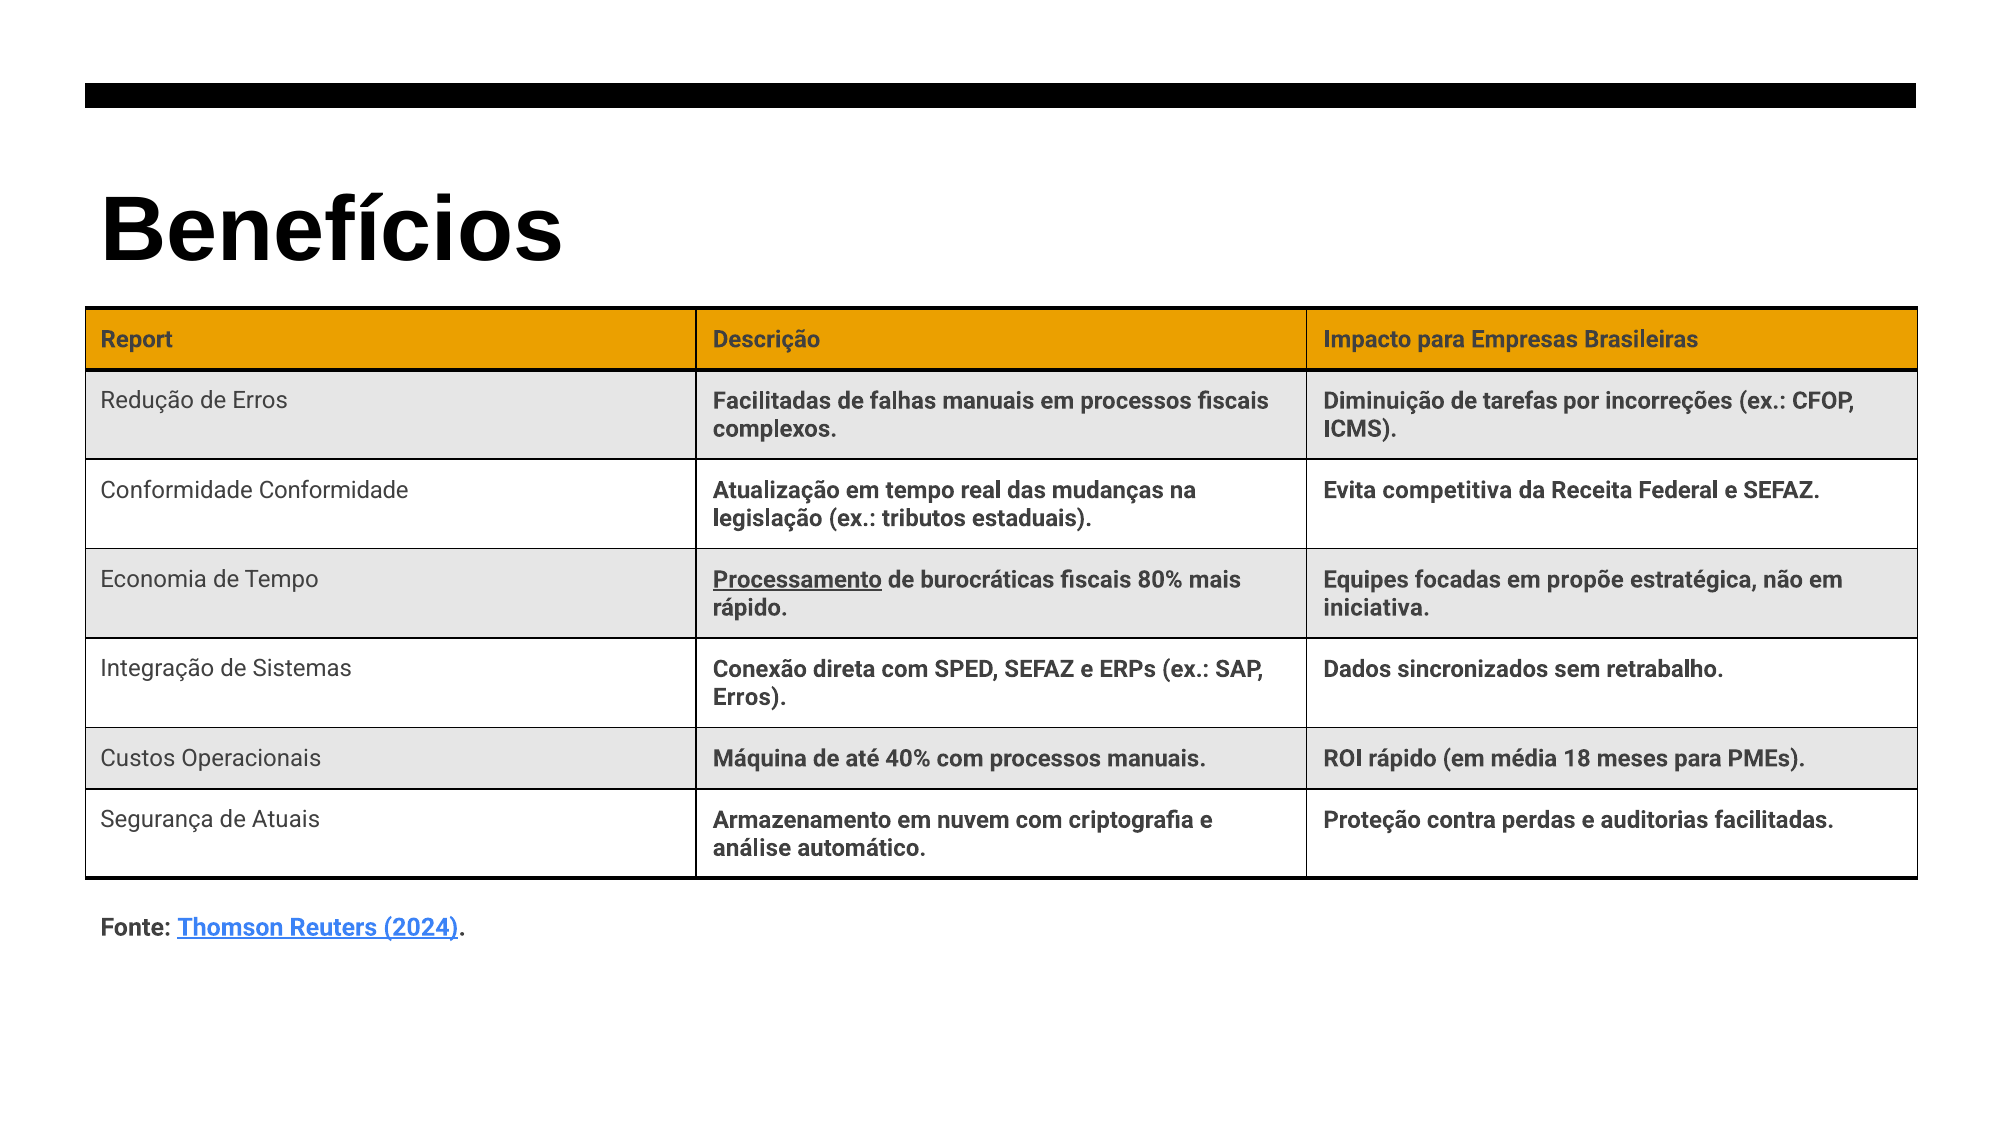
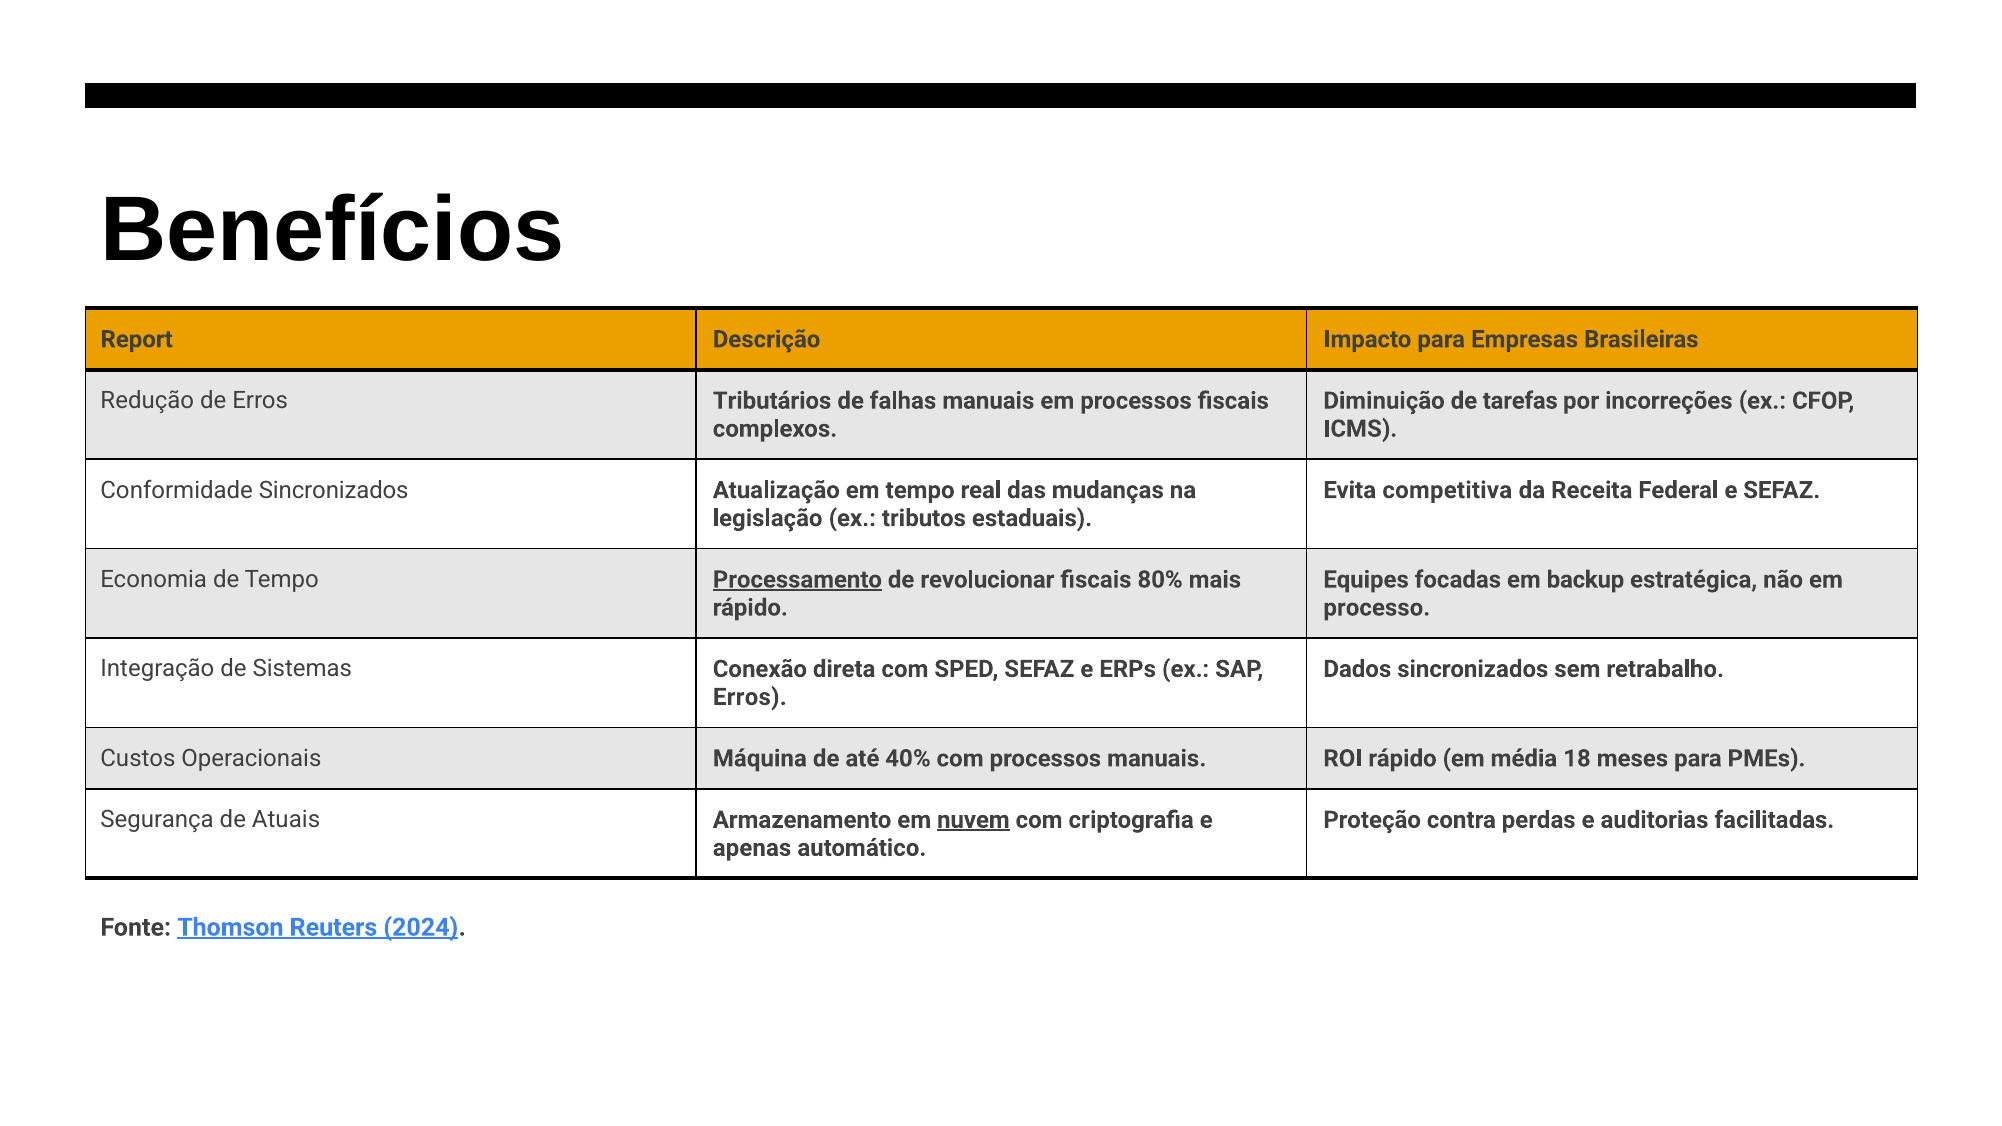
Erros Facilitadas: Facilitadas -> Tributários
Conformidade Conformidade: Conformidade -> Sincronizados
burocráticas: burocráticas -> revolucionar
propõe: propõe -> backup
iniciativa: iniciativa -> processo
nuvem underline: none -> present
análise: análise -> apenas
